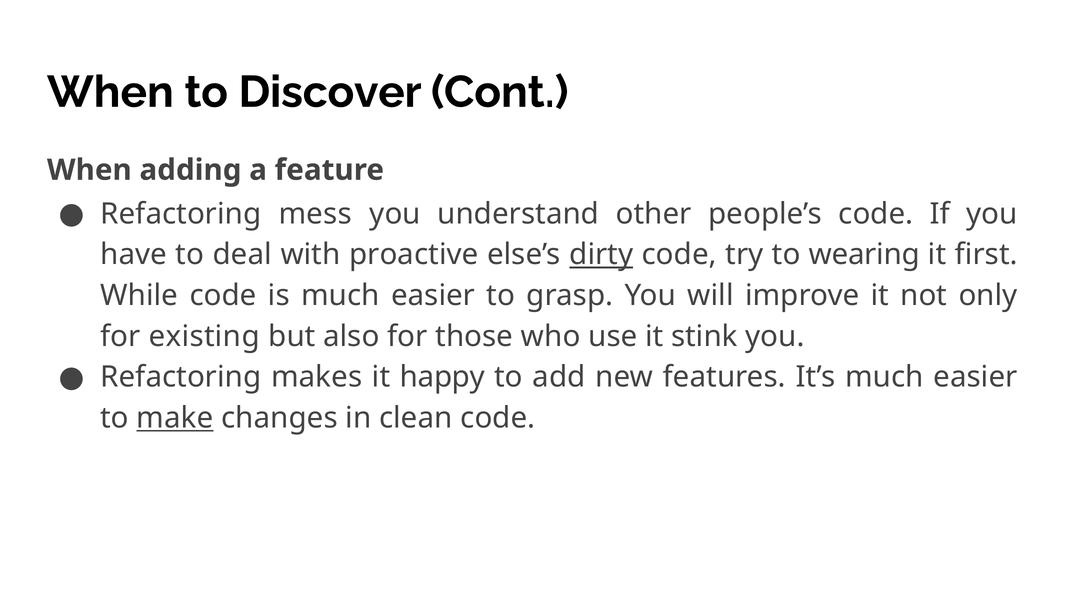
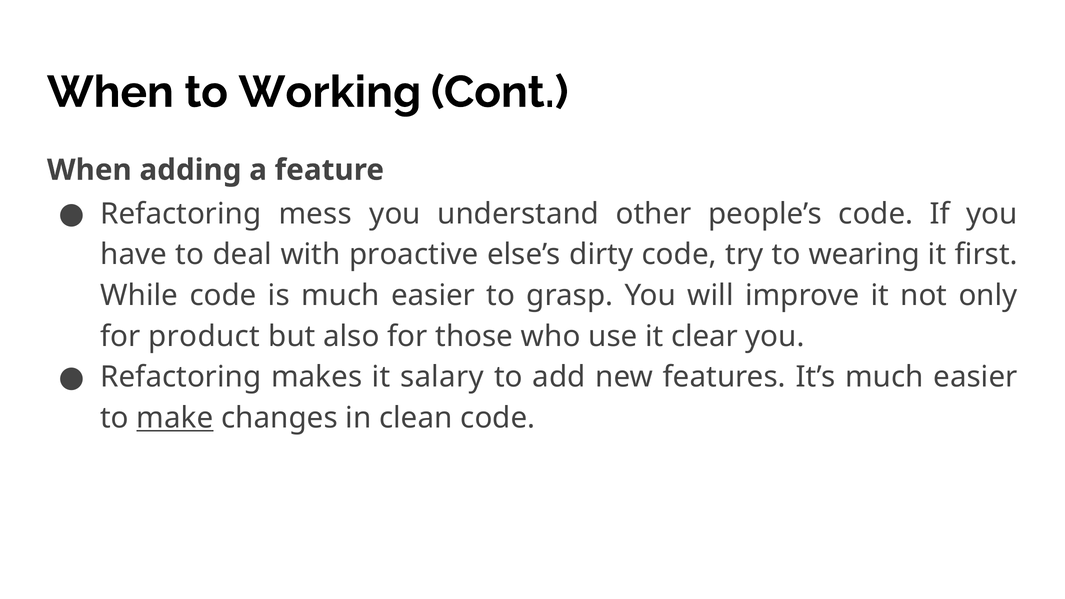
Discover: Discover -> Working
dirty underline: present -> none
existing: existing -> product
stink: stink -> clear
happy: happy -> salary
